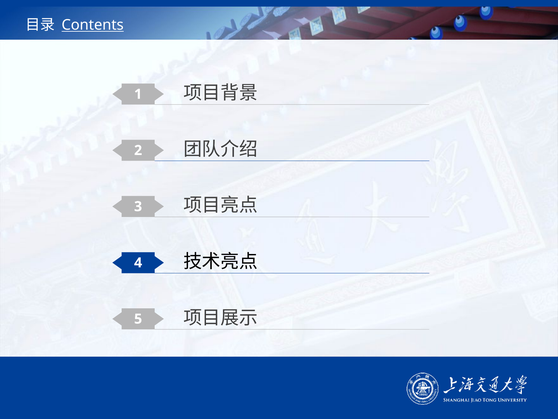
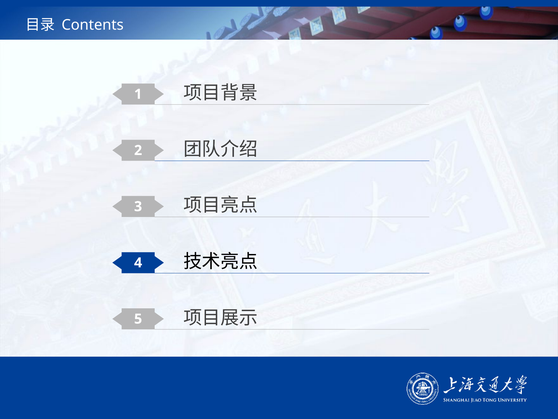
Contents underline: present -> none
